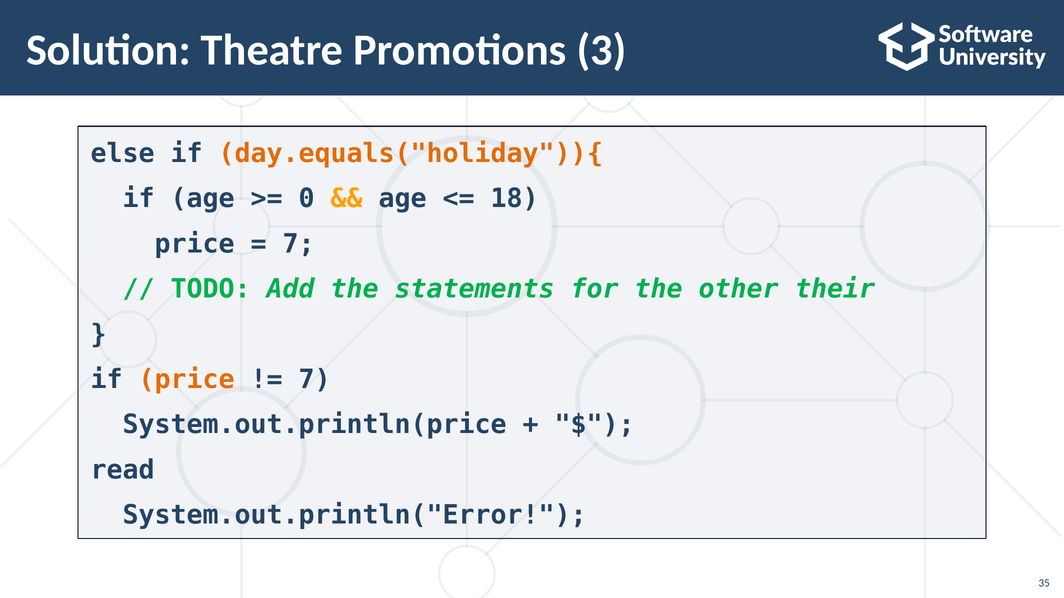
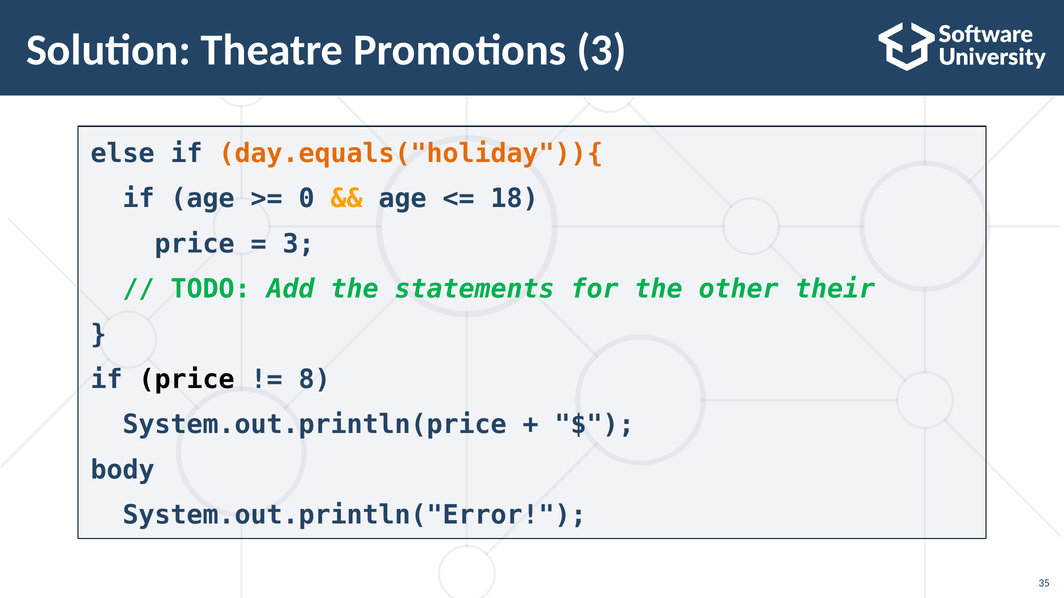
7 at (299, 244): 7 -> 3
price at (187, 380) colour: orange -> black
7 at (315, 380): 7 -> 8
read: read -> body
